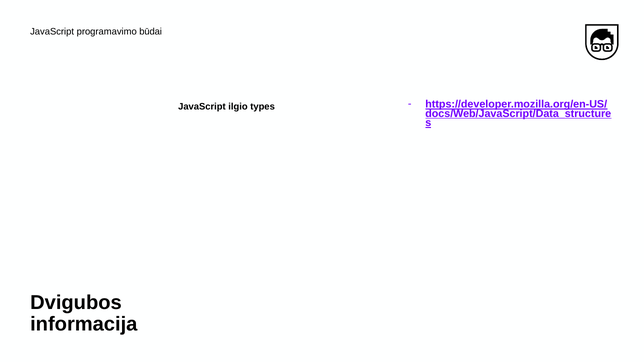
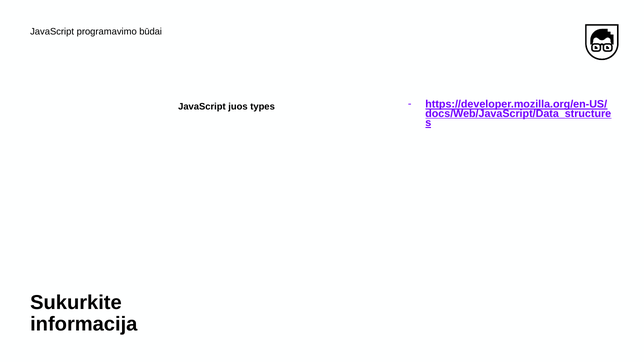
ilgio: ilgio -> juos
Dvigubos: Dvigubos -> Sukurkite
